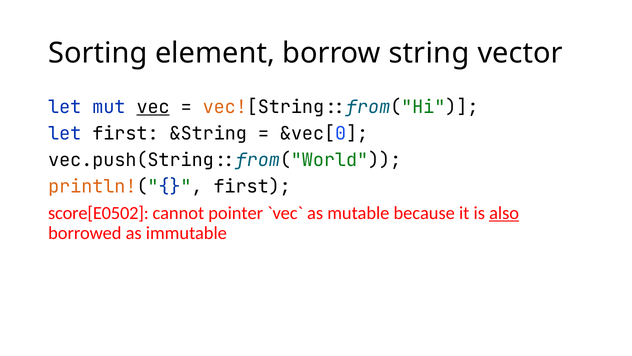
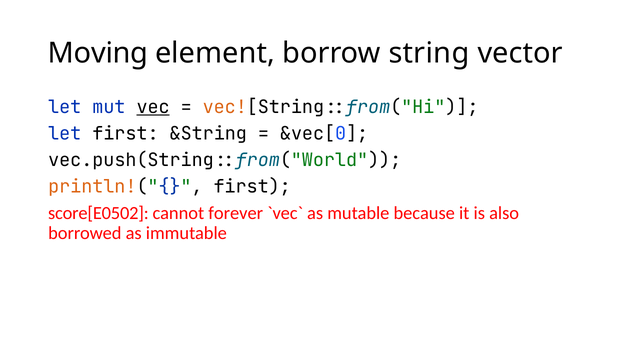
Sorting: Sorting -> Moving
pointer: pointer -> forever
also underline: present -> none
